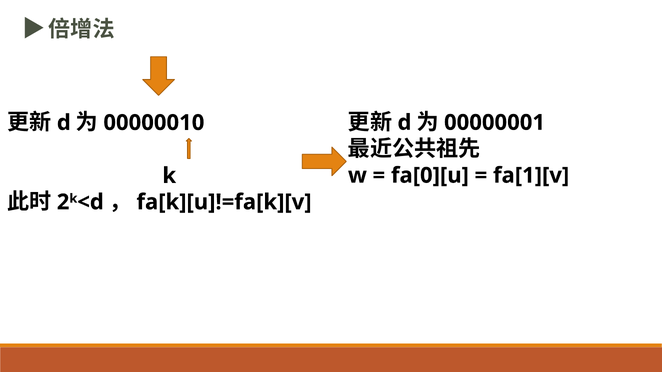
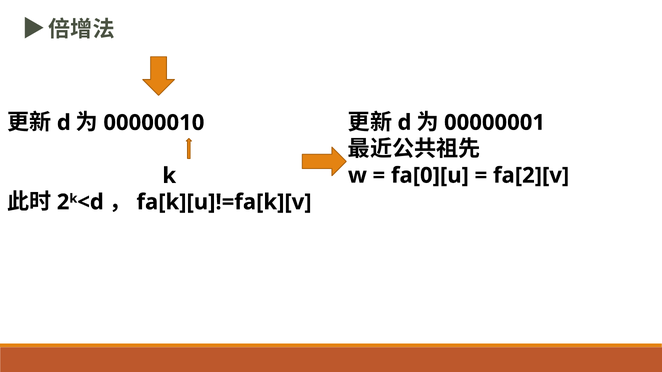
fa[1][v: fa[1][v -> fa[2][v
